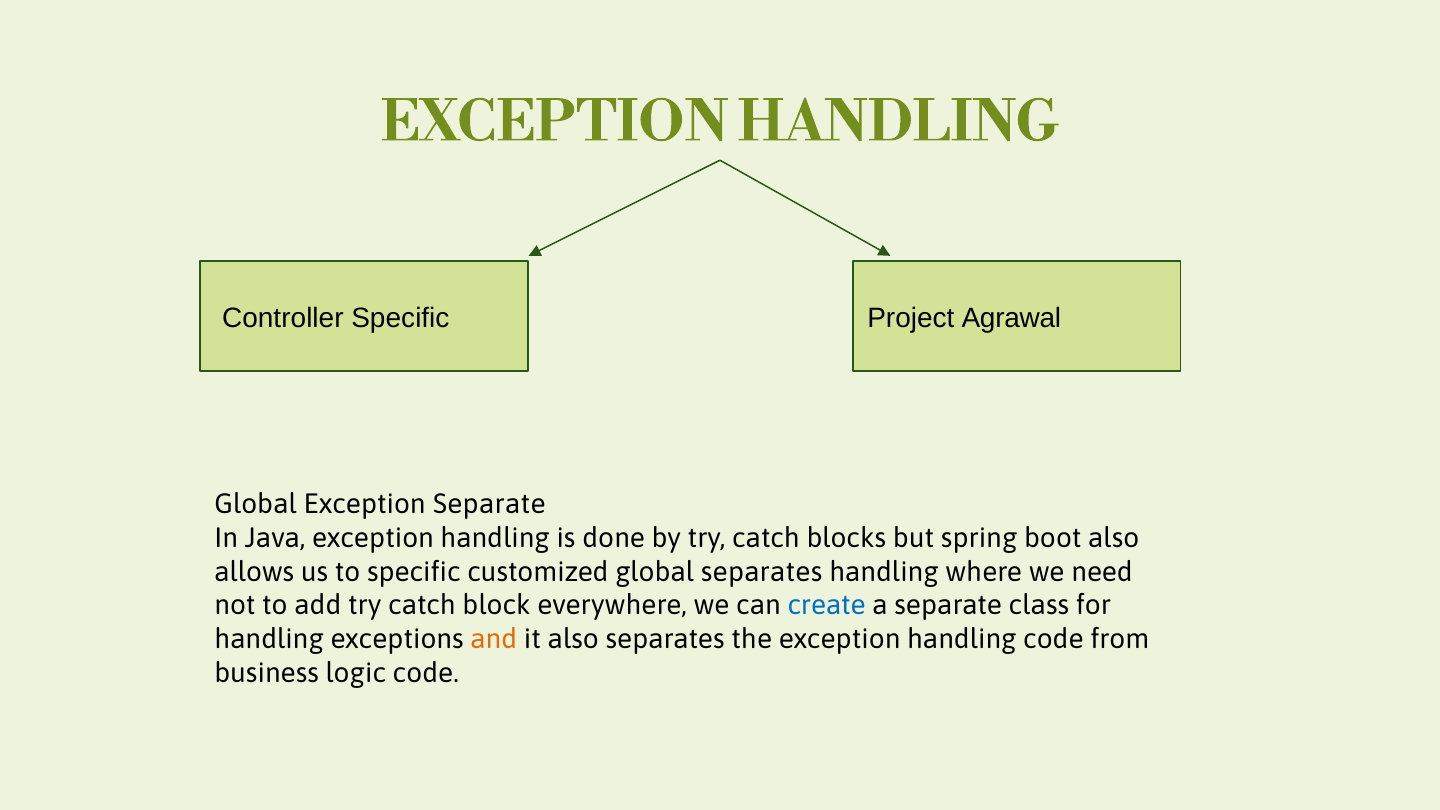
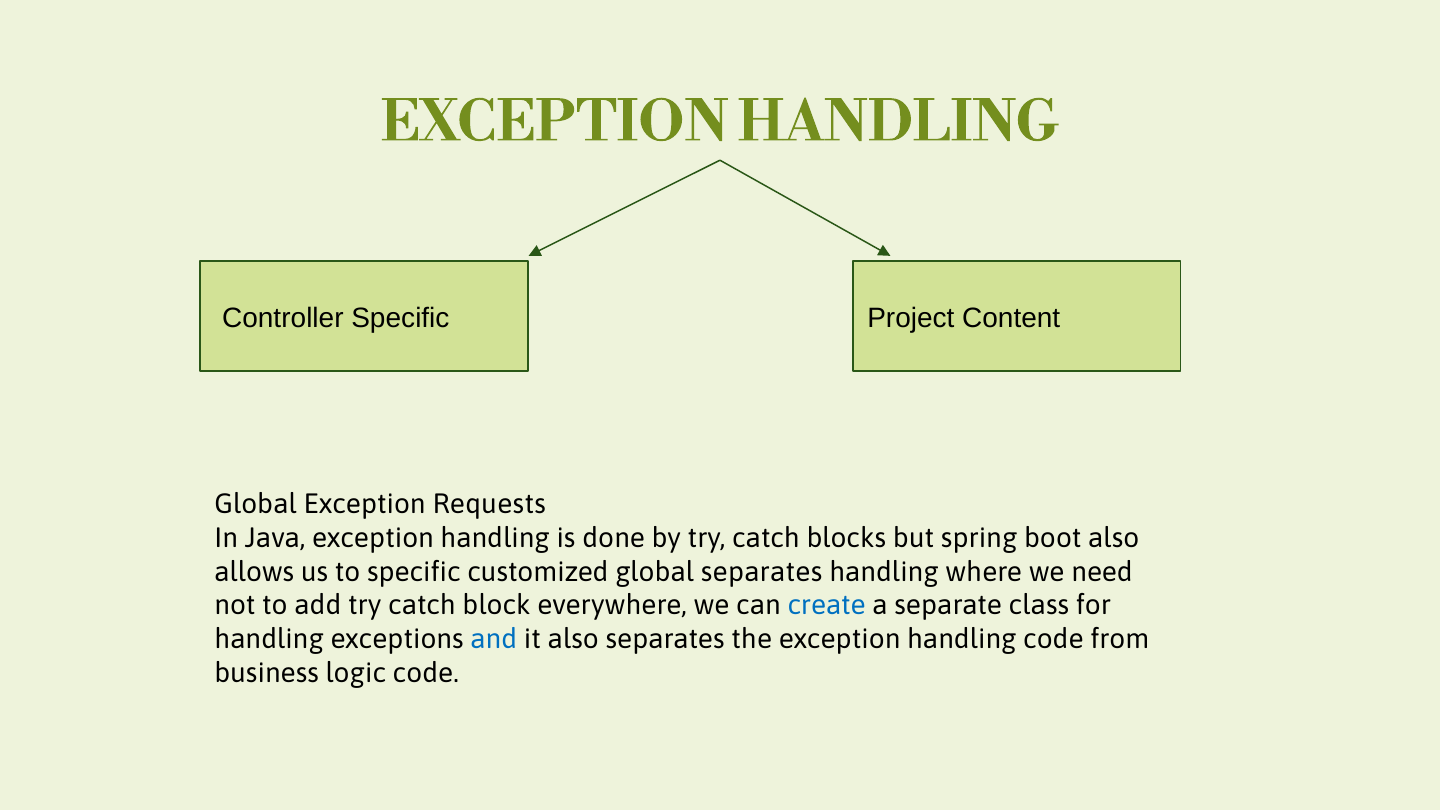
Agrawal: Agrawal -> Content
Exception Separate: Separate -> Requests
and colour: orange -> blue
